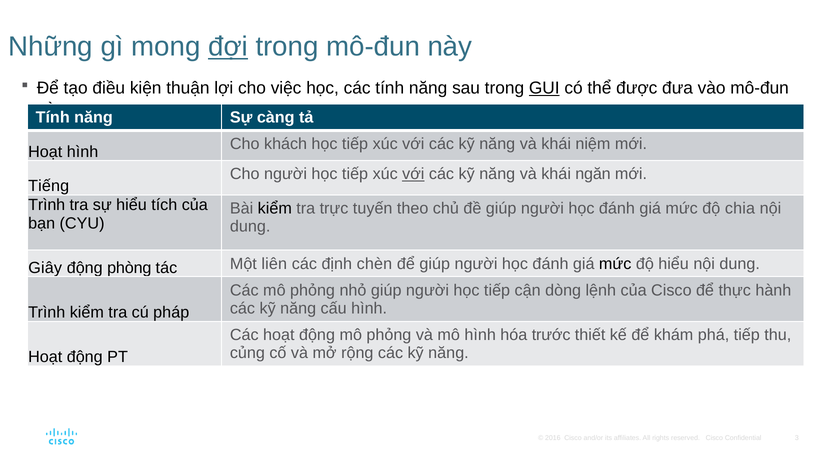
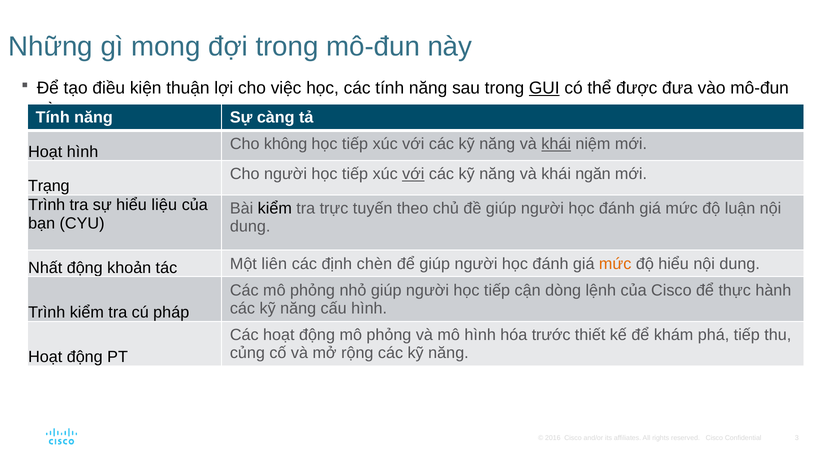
đợi underline: present -> none
khách: khách -> không
khái at (556, 144) underline: none -> present
Tiếng: Tiếng -> Trạng
tích: tích -> liệu
chia: chia -> luận
Giây: Giây -> Nhất
phòng: phòng -> khoản
mức at (615, 264) colour: black -> orange
